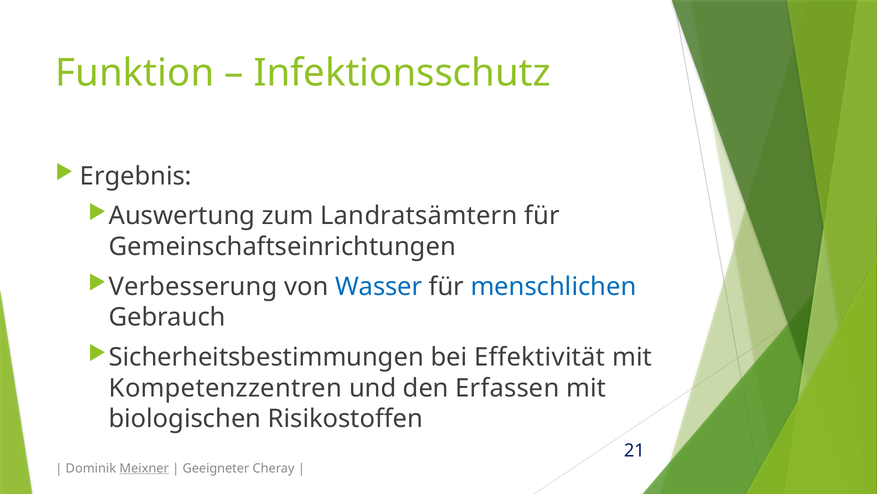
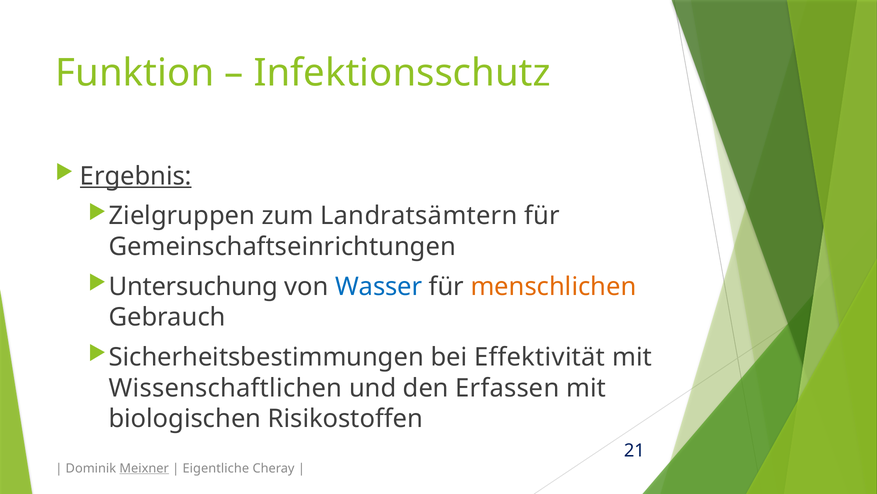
Ergebnis underline: none -> present
Auswertung: Auswertung -> Zielgruppen
Verbesserung: Verbesserung -> Untersuchung
menschlichen colour: blue -> orange
Kompetenzzentren: Kompetenzzentren -> Wissenschaftlichen
Geeigneter: Geeigneter -> Eigentliche
